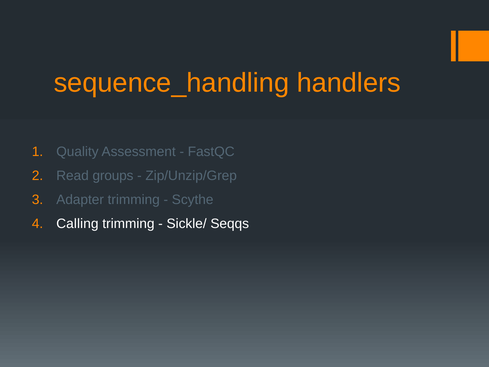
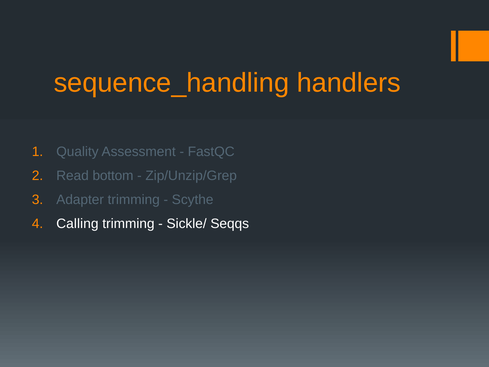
groups: groups -> bottom
